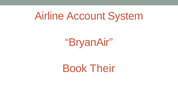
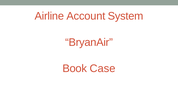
Their: Their -> Case
